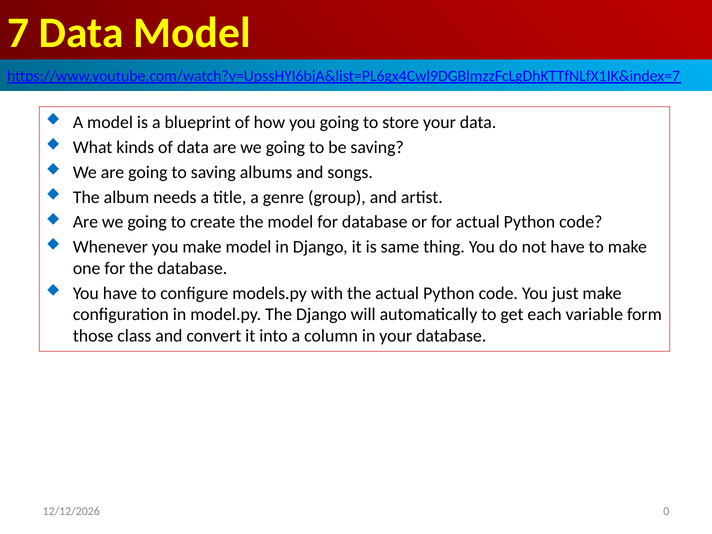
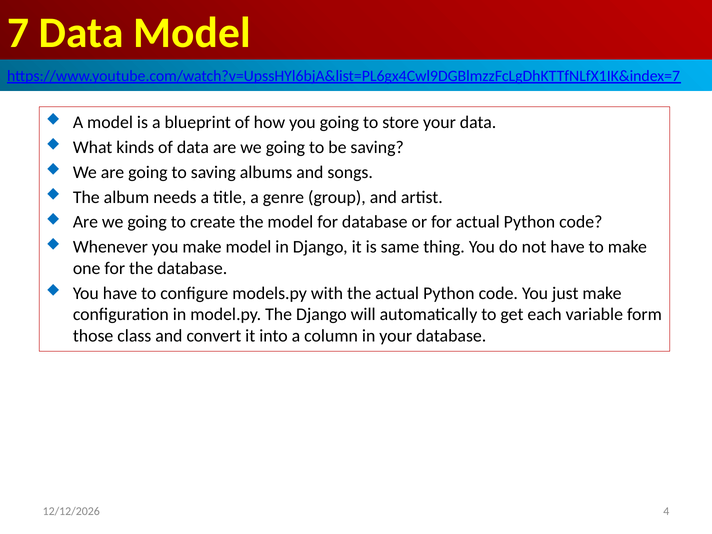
0: 0 -> 4
